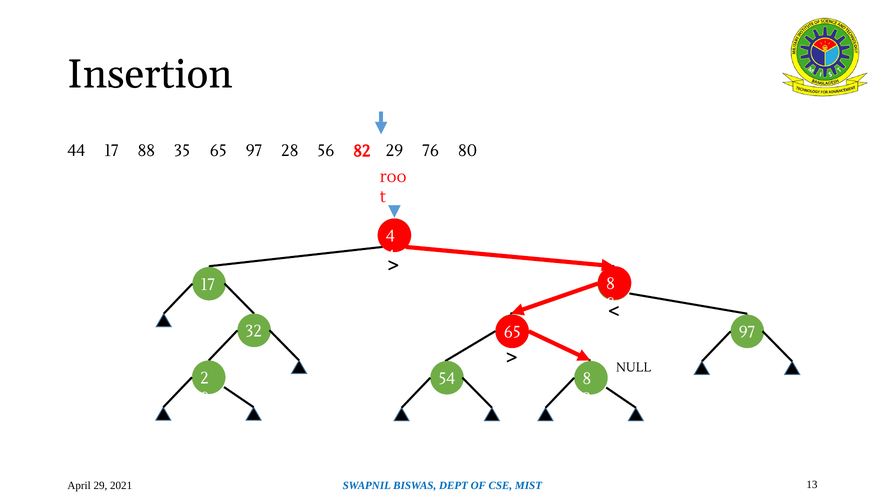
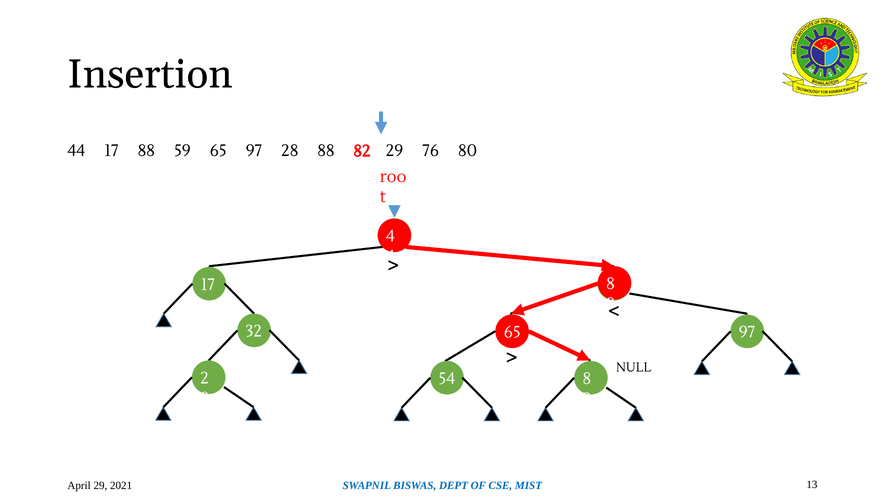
35: 35 -> 59
28 56: 56 -> 88
